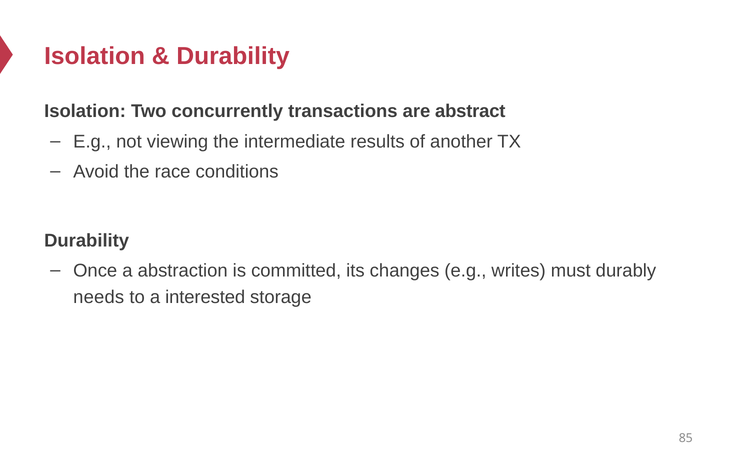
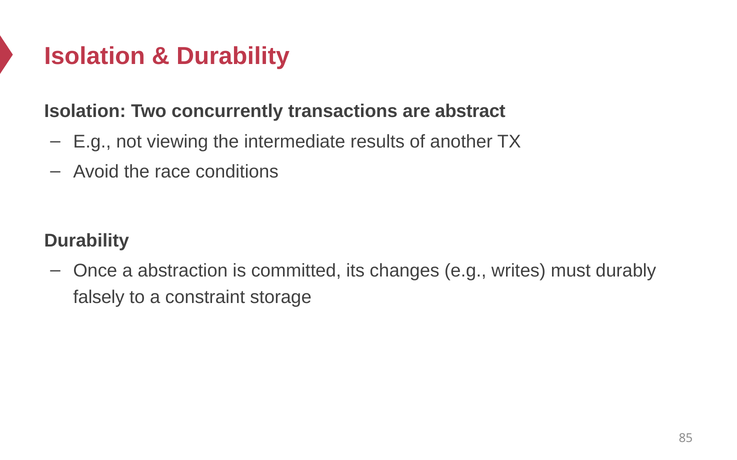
needs: needs -> falsely
interested: interested -> constraint
